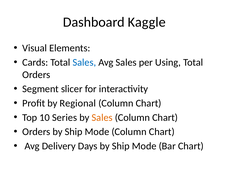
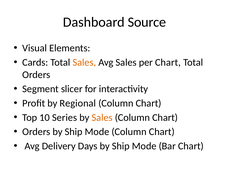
Kaggle: Kaggle -> Source
Sales at (84, 62) colour: blue -> orange
per Using: Using -> Chart
